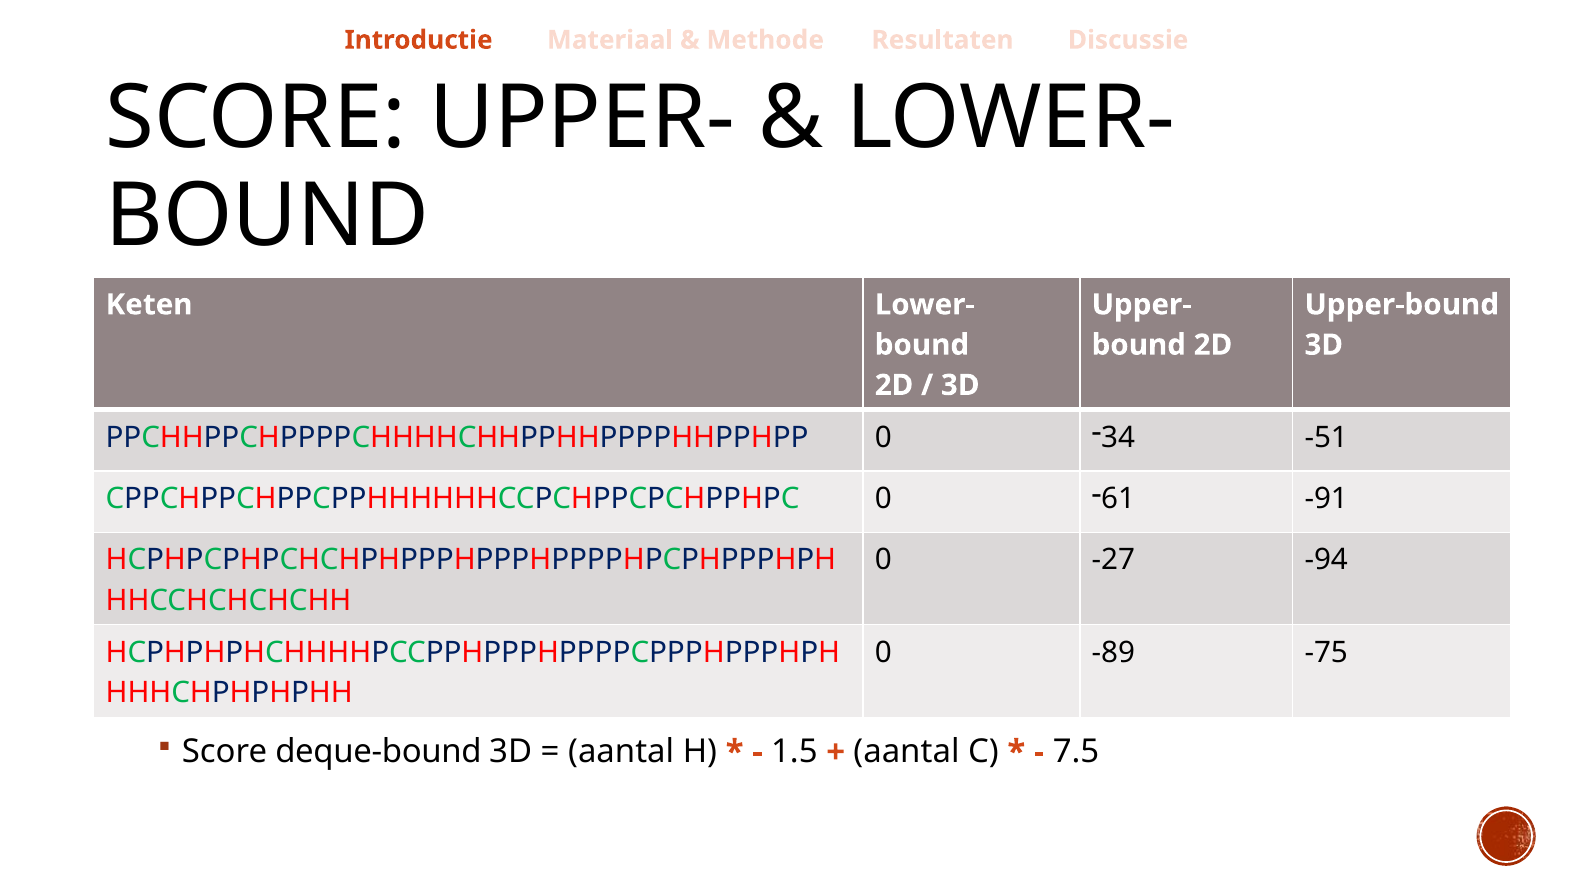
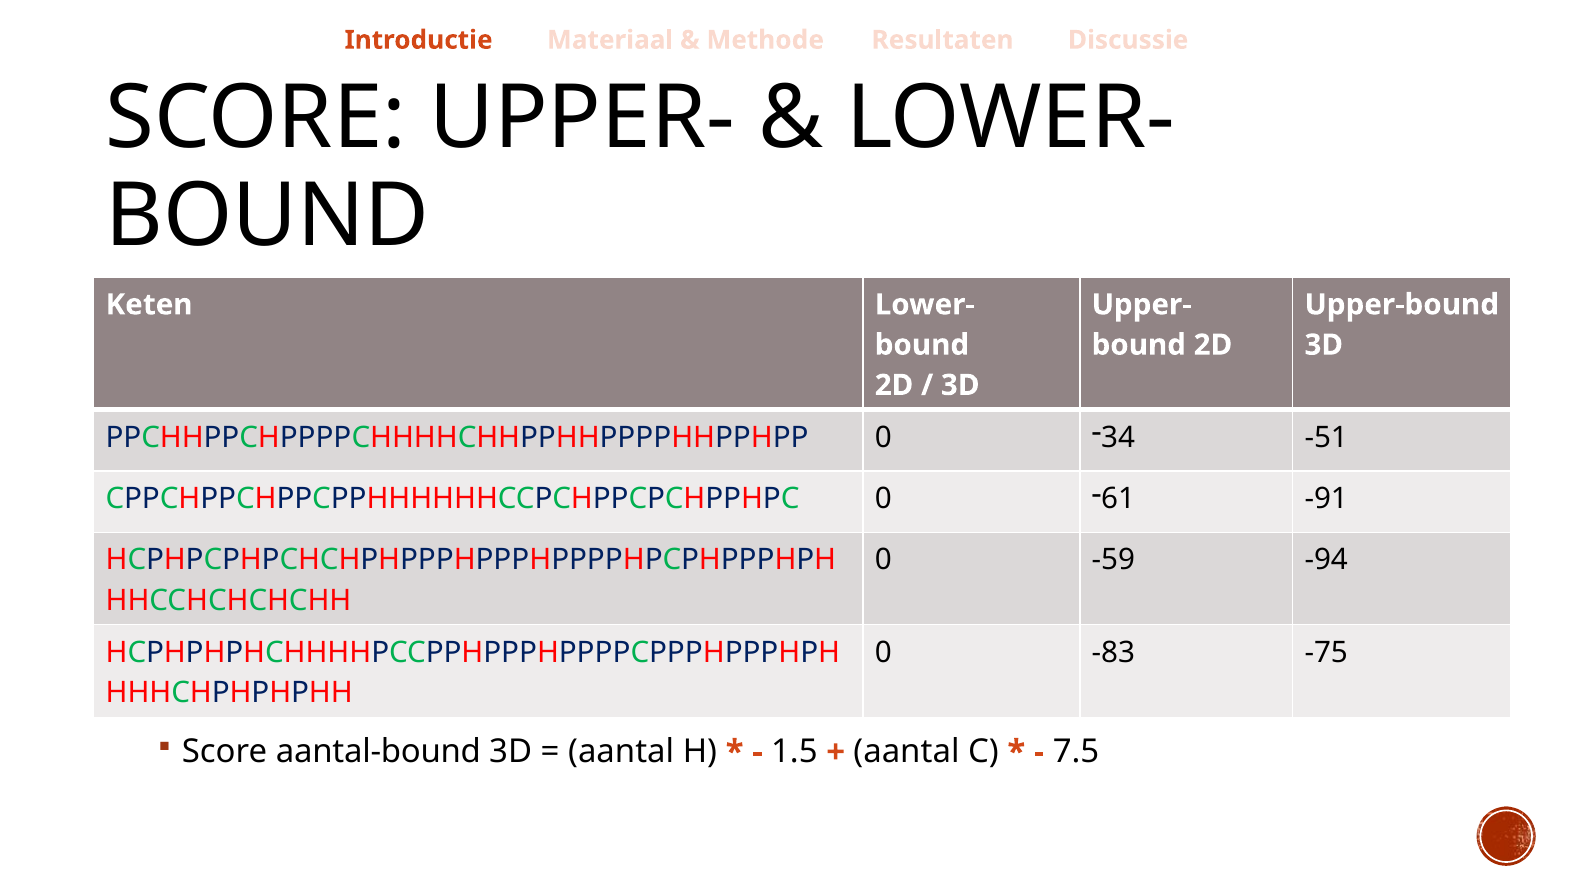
-27: -27 -> -59
-89: -89 -> -83
deque-bound: deque-bound -> aantal-bound
